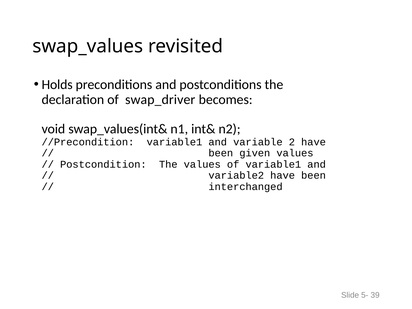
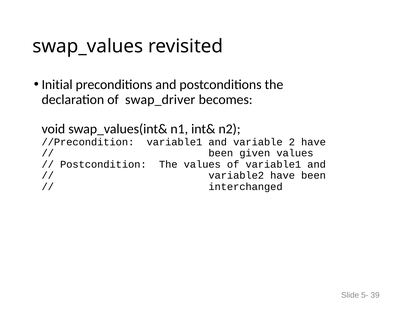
Holds: Holds -> Initial
